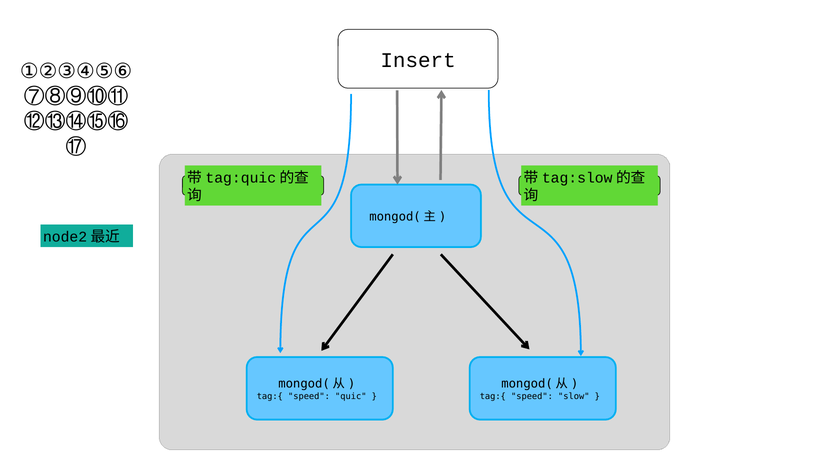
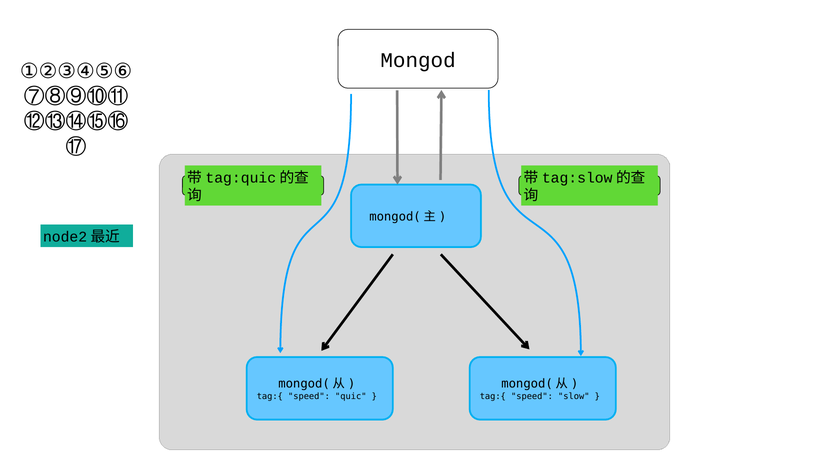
Insert: Insert -> Mongod
